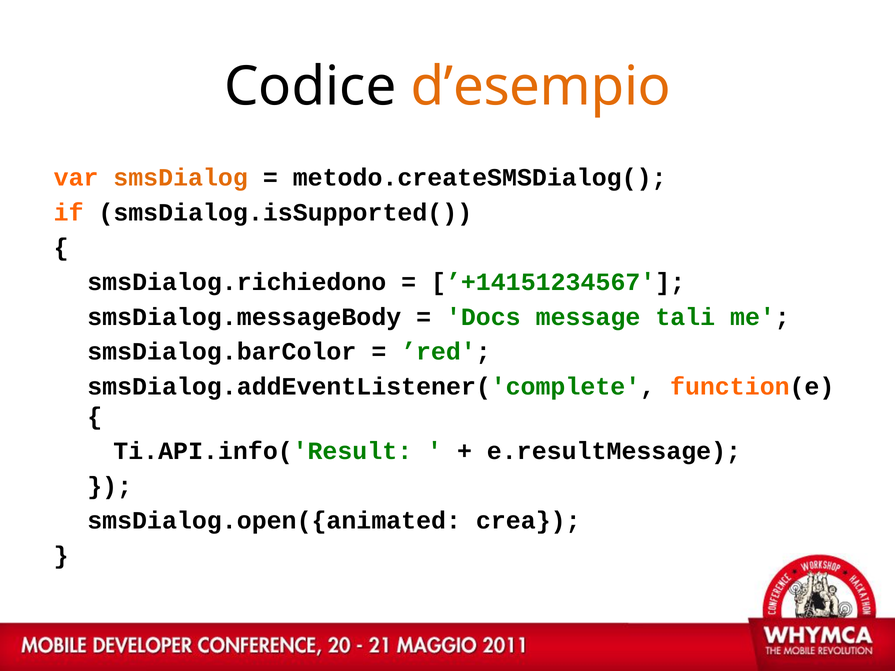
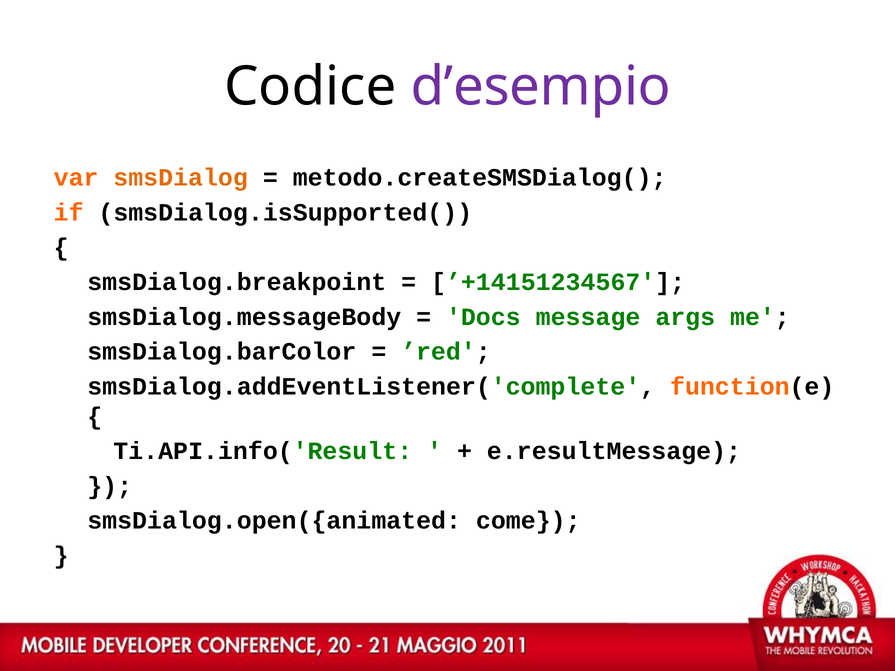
d’esempio colour: orange -> purple
smsDialog.richiedono: smsDialog.richiedono -> smsDialog.breakpoint
tali: tali -> args
crea: crea -> come
